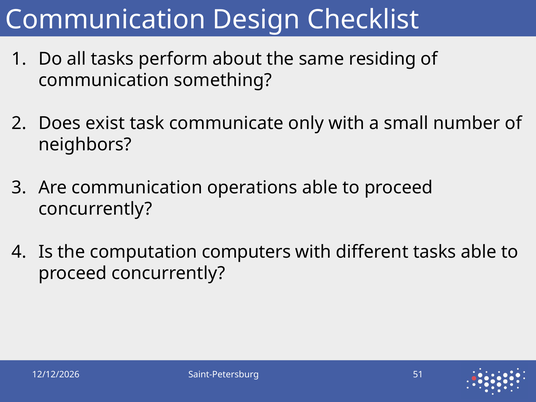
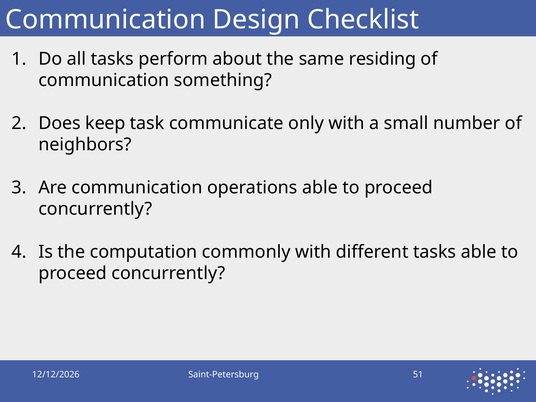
exist: exist -> keep
computers: computers -> commonly
